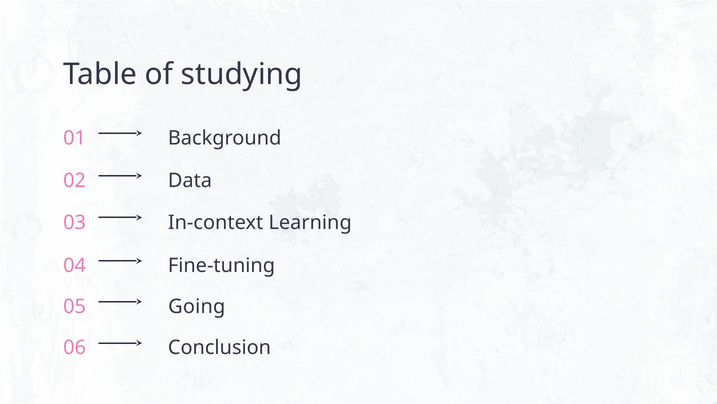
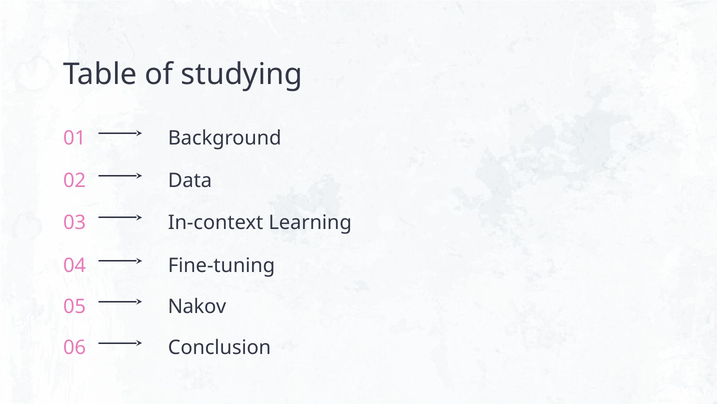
Going: Going -> Nakov
